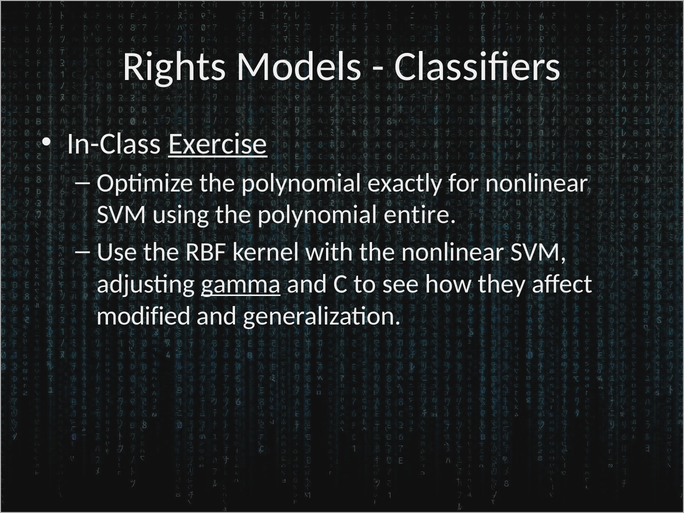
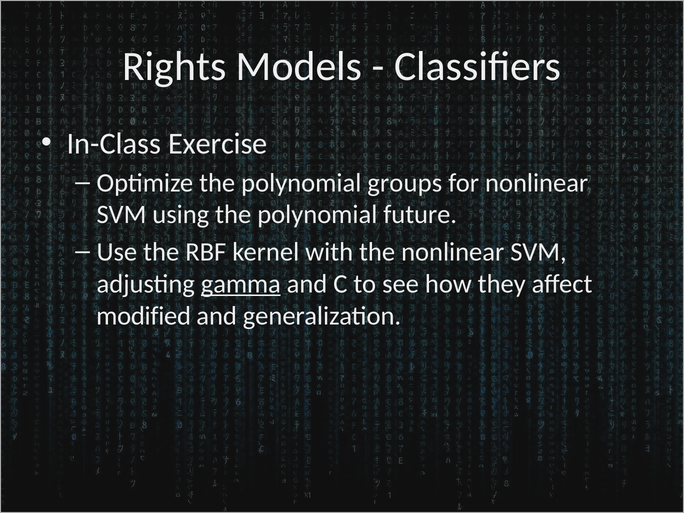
Exercise underline: present -> none
exactly: exactly -> groups
entire: entire -> future
